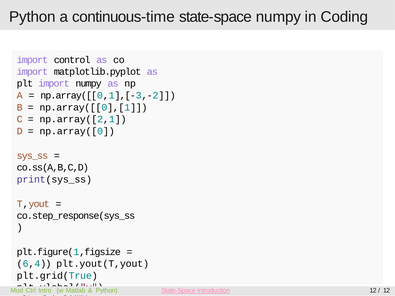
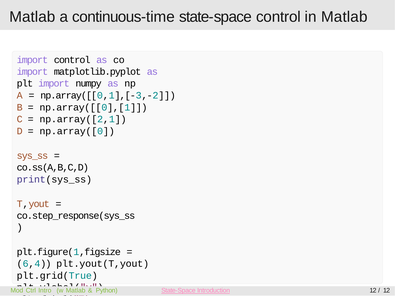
Python at (32, 17): Python -> Matlab
state-space numpy: numpy -> control
in Coding: Coding -> Matlab
